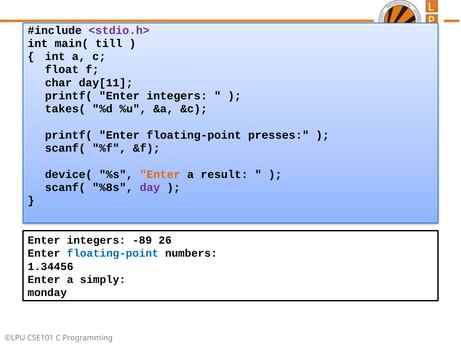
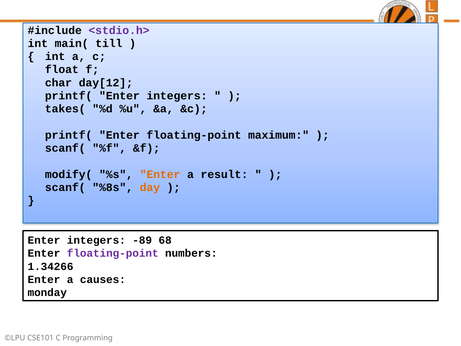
day[11: day[11 -> day[12
presses: presses -> maximum
device(: device( -> modify(
day colour: purple -> orange
26: 26 -> 68
floating-point at (113, 253) colour: blue -> purple
1.34456: 1.34456 -> 1.34266
simply: simply -> causes
